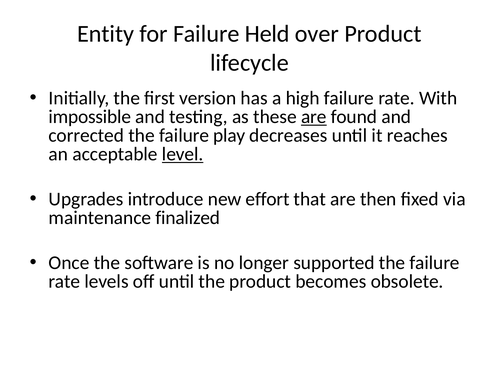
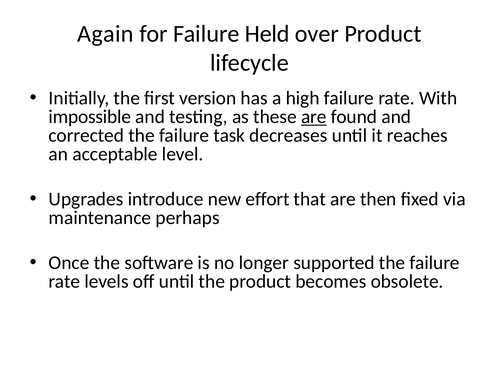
Entity: Entity -> Again
play: play -> task
level underline: present -> none
finalized: finalized -> perhaps
